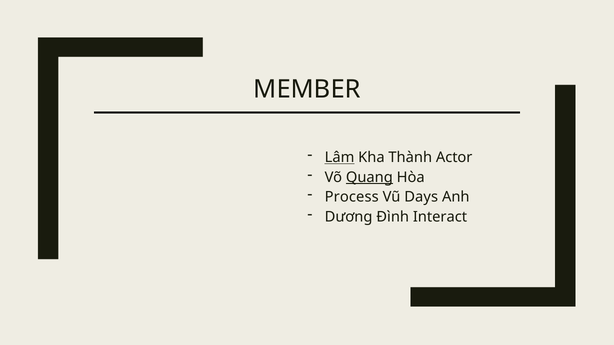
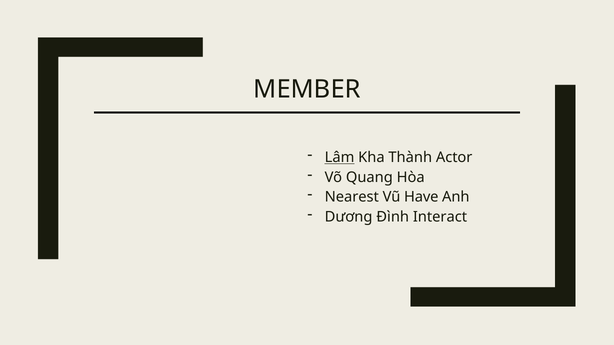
Quang underline: present -> none
Process: Process -> Nearest
Days: Days -> Have
